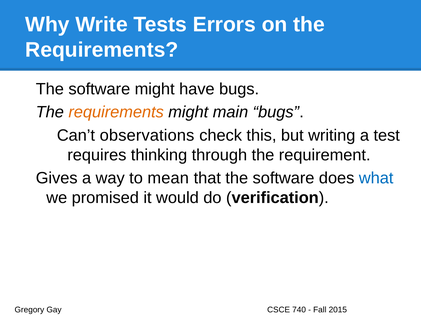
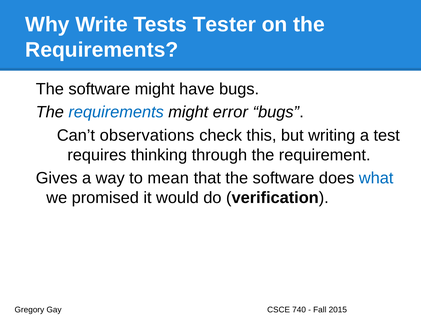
Errors: Errors -> Tester
requirements at (116, 112) colour: orange -> blue
main: main -> error
